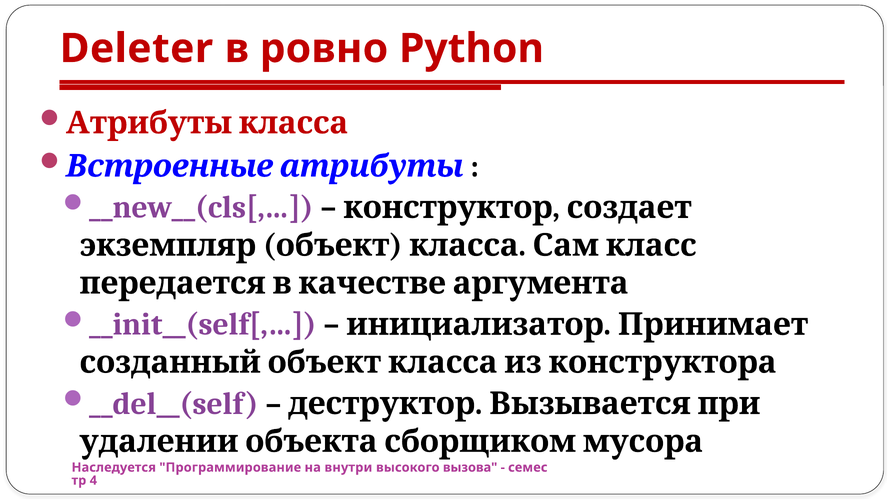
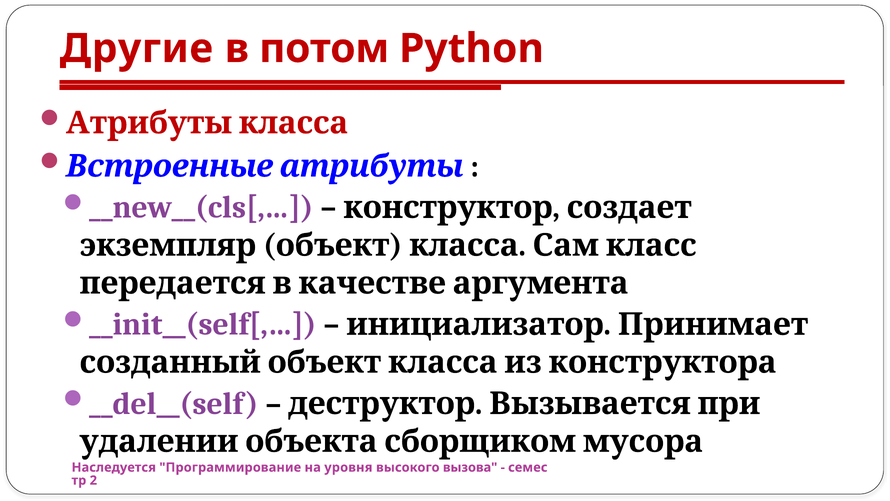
Deleter: Deleter -> Другие
ровно: ровно -> потом
внутри: внутри -> уровня
4: 4 -> 2
